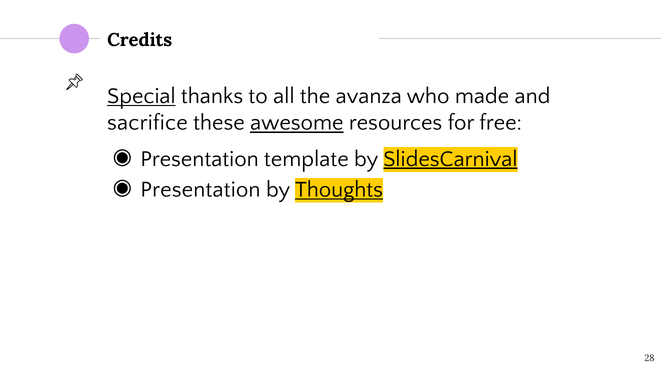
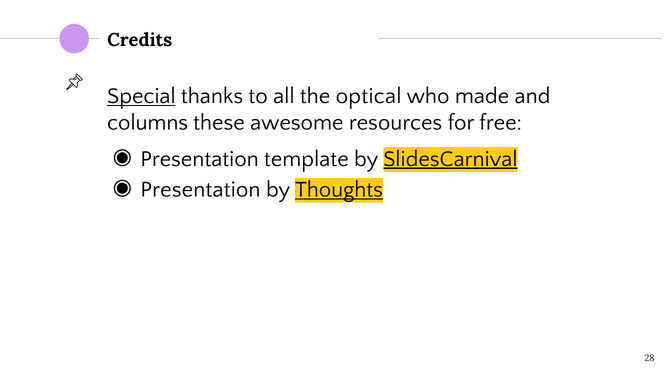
avanza: avanza -> optical
sacrifice: sacrifice -> columns
awesome underline: present -> none
